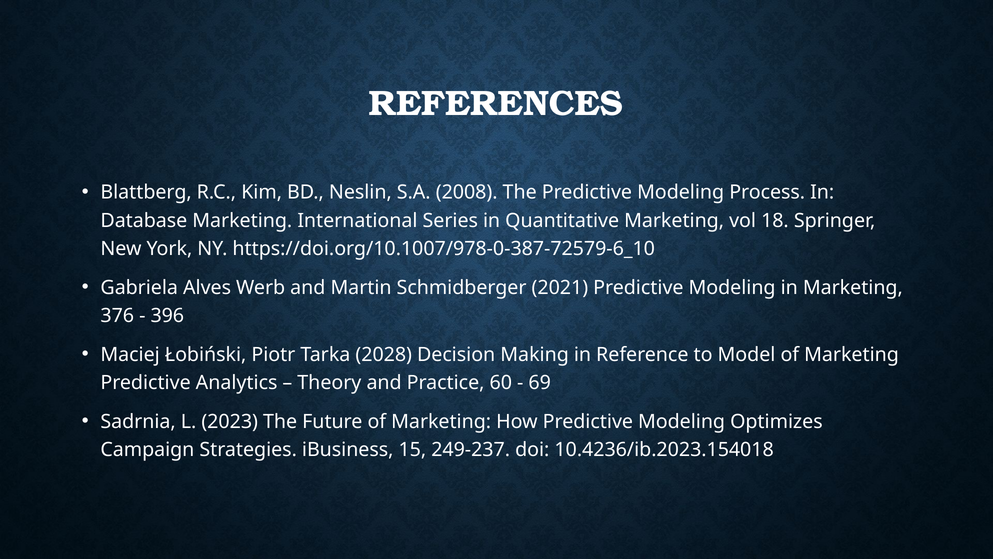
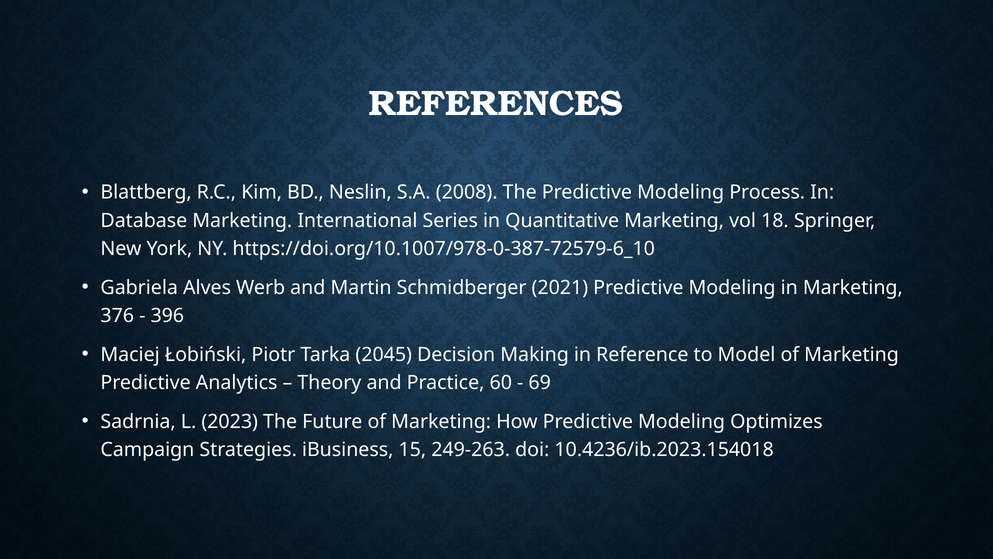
2028: 2028 -> 2045
249-237: 249-237 -> 249-263
